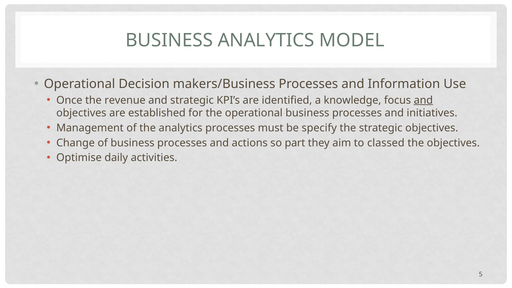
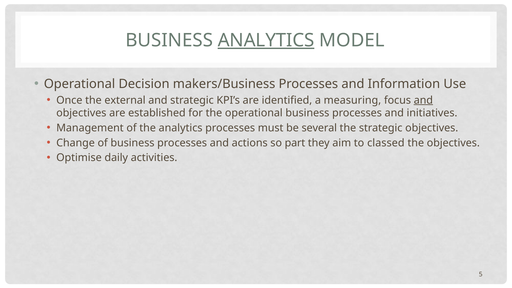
ANALYTICS at (266, 40) underline: none -> present
revenue: revenue -> external
knowledge: knowledge -> measuring
specify: specify -> several
